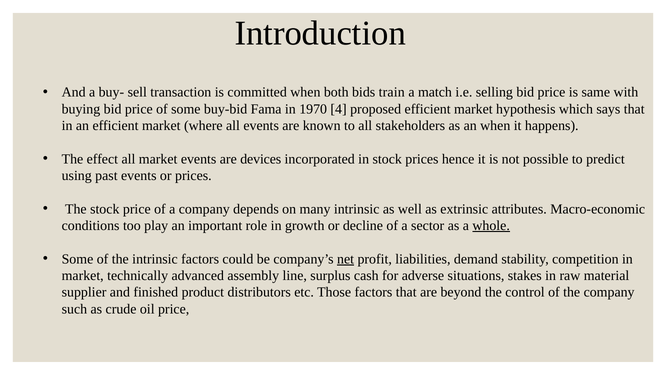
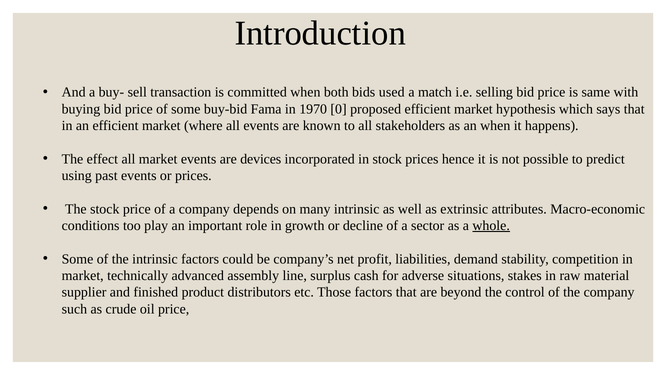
train: train -> used
4: 4 -> 0
net underline: present -> none
